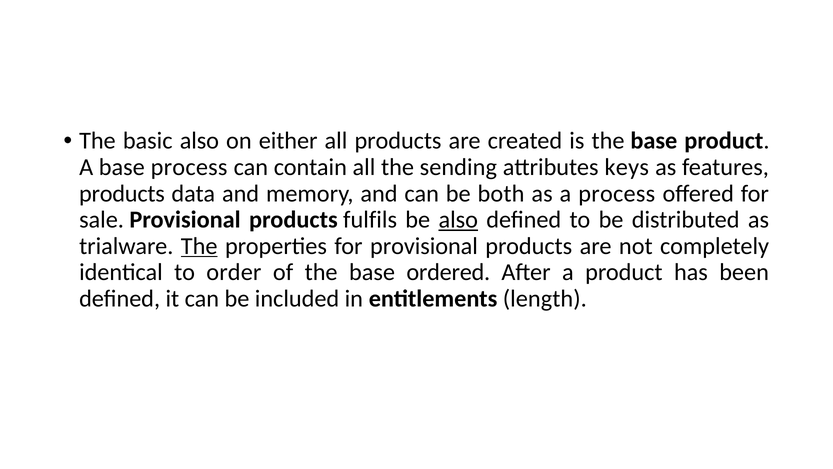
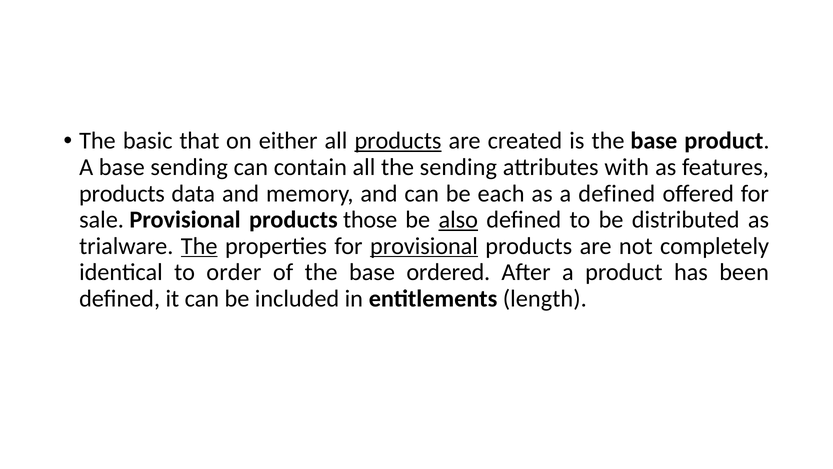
basic also: also -> that
products at (398, 141) underline: none -> present
base process: process -> sending
keys: keys -> with
both: both -> each
a process: process -> defined
fulfils: fulfils -> those
provisional at (424, 246) underline: none -> present
